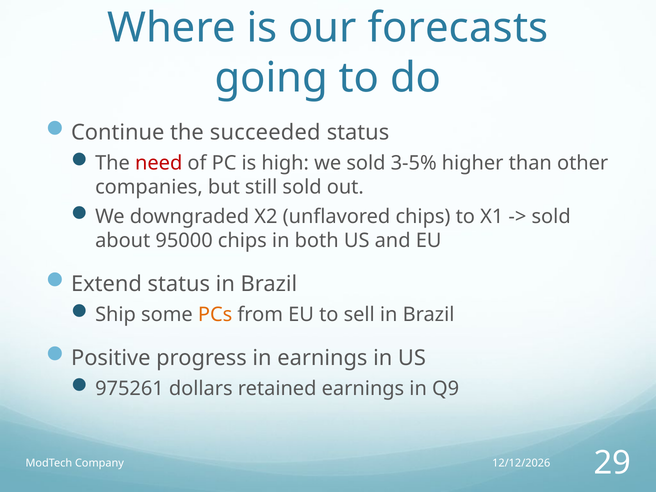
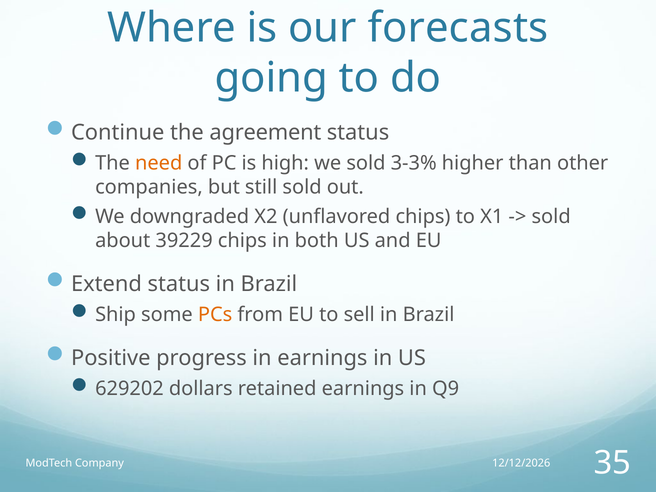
succeeded: succeeded -> agreement
need colour: red -> orange
3-5%: 3-5% -> 3-3%
95000: 95000 -> 39229
975261: 975261 -> 629202
29: 29 -> 35
